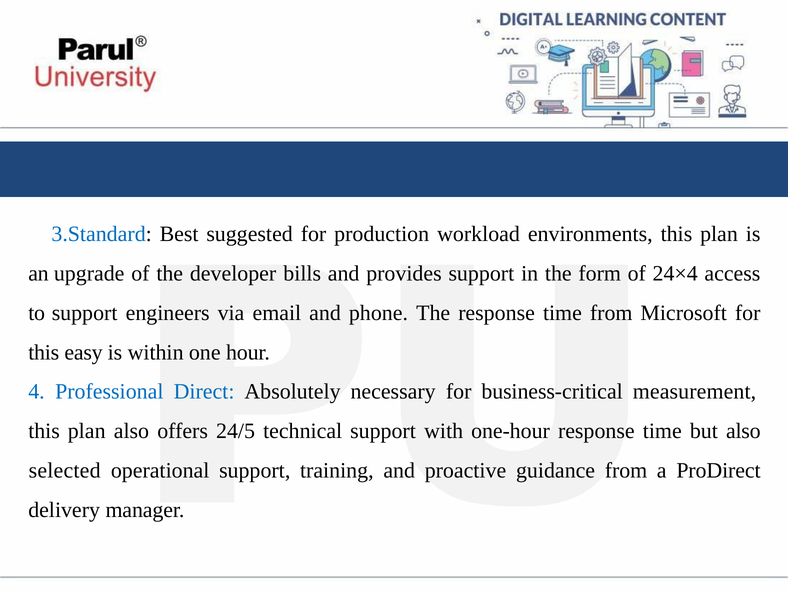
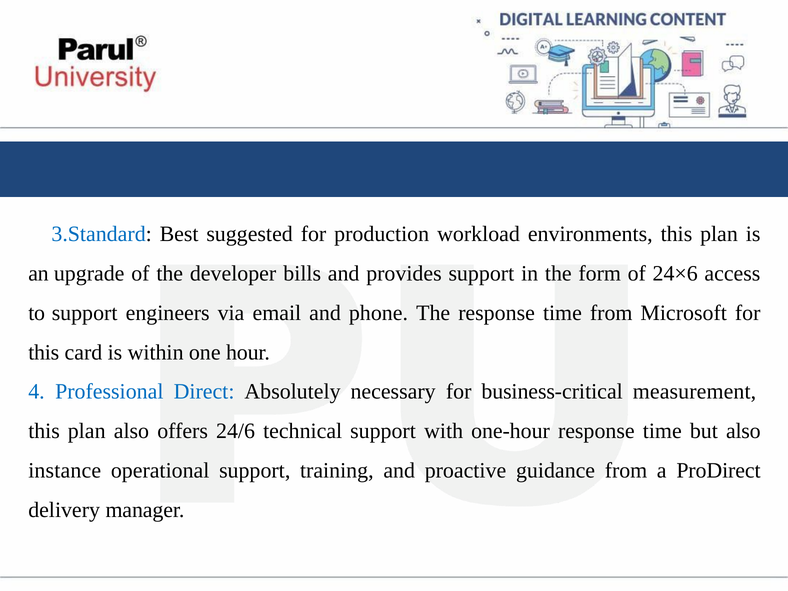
24×4: 24×4 -> 24×6
easy: easy -> card
24/5: 24/5 -> 24/6
selected: selected -> instance
